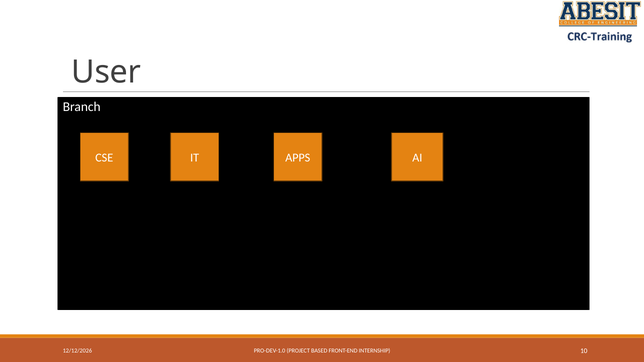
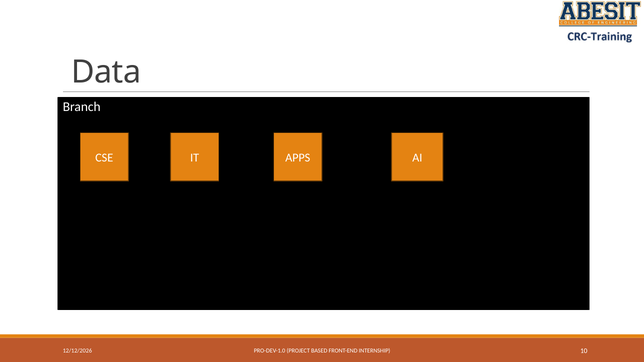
User: User -> Data
